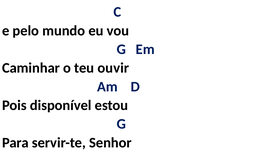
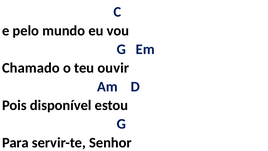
Caminhar: Caminhar -> Chamado
